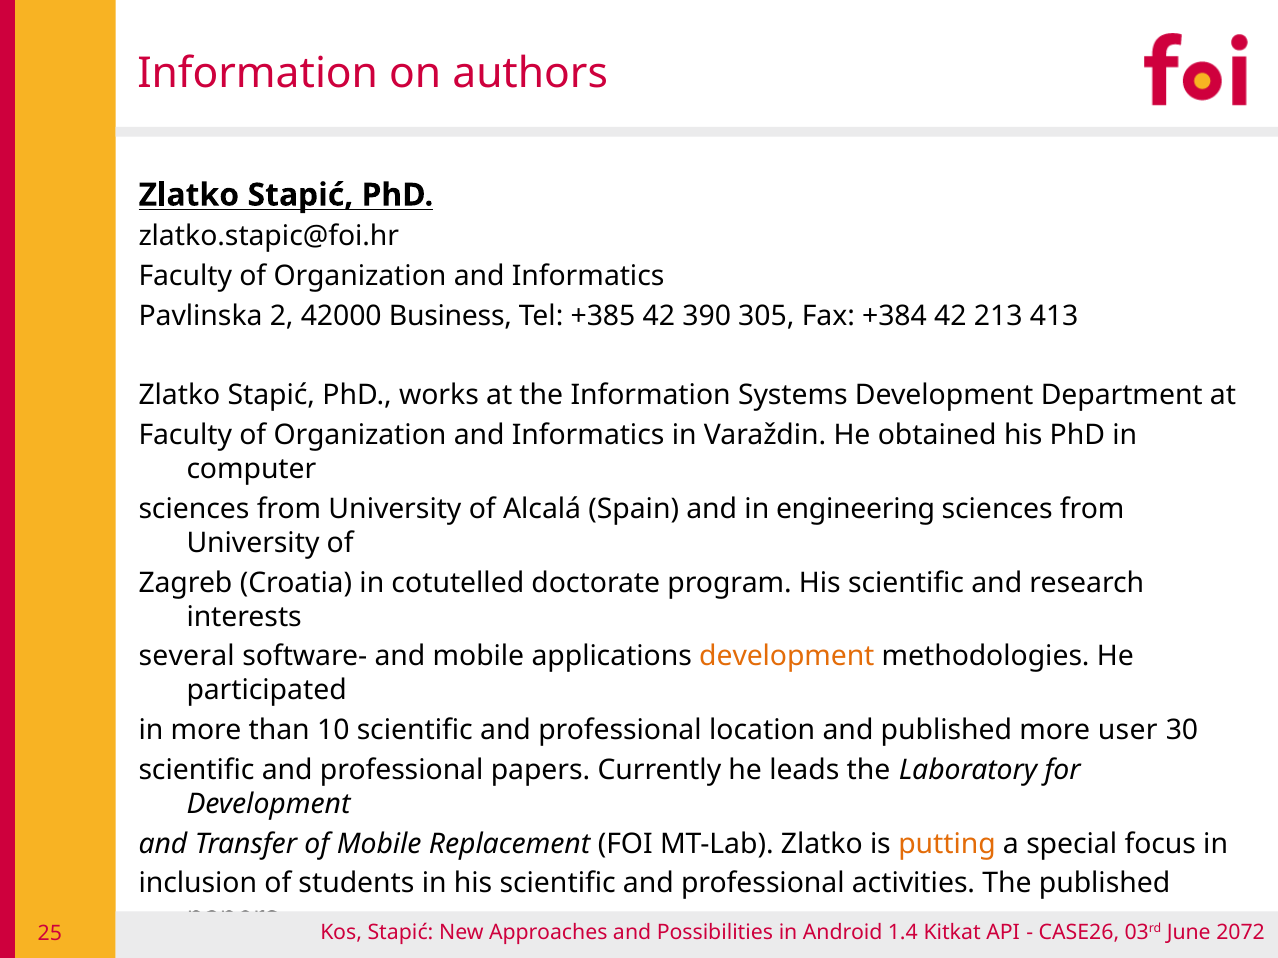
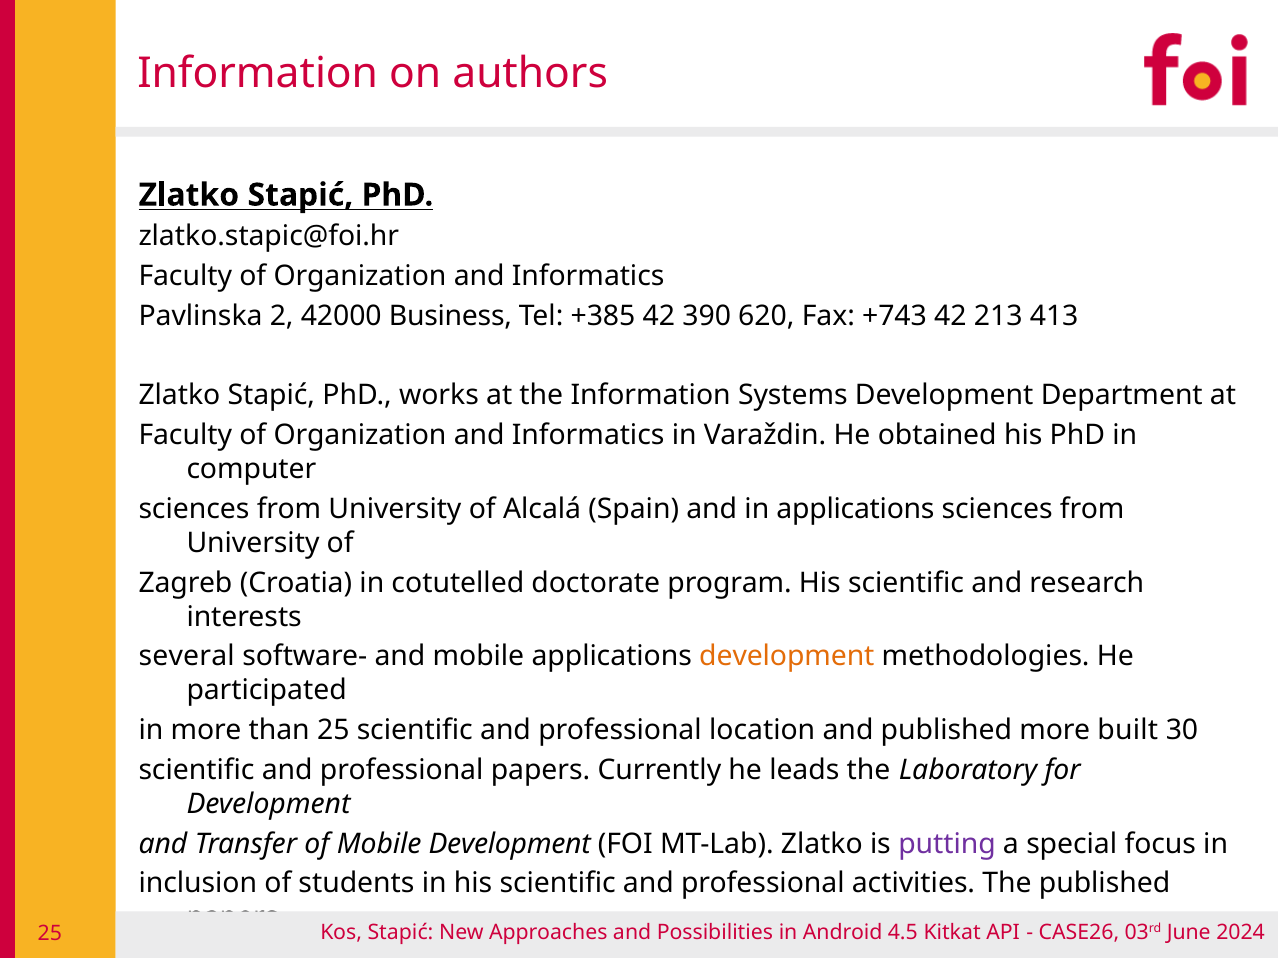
305: 305 -> 620
+384: +384 -> +743
in engineering: engineering -> applications
than 10: 10 -> 25
user: user -> built
Mobile Replacement: Replacement -> Development
putting colour: orange -> purple
1.4: 1.4 -> 4.5
2072: 2072 -> 2024
